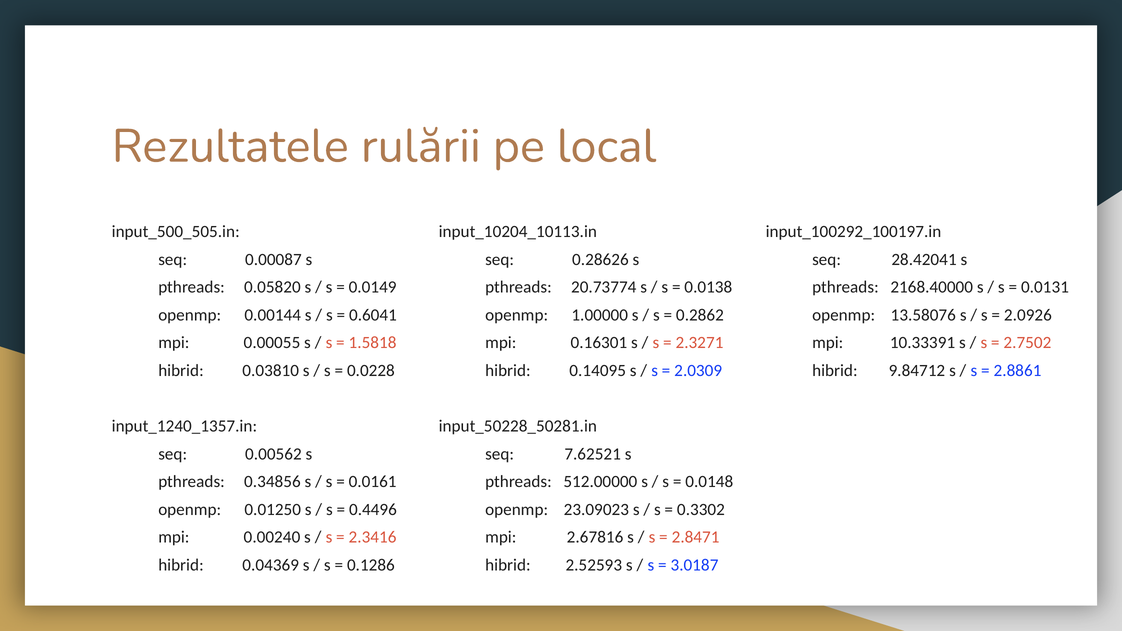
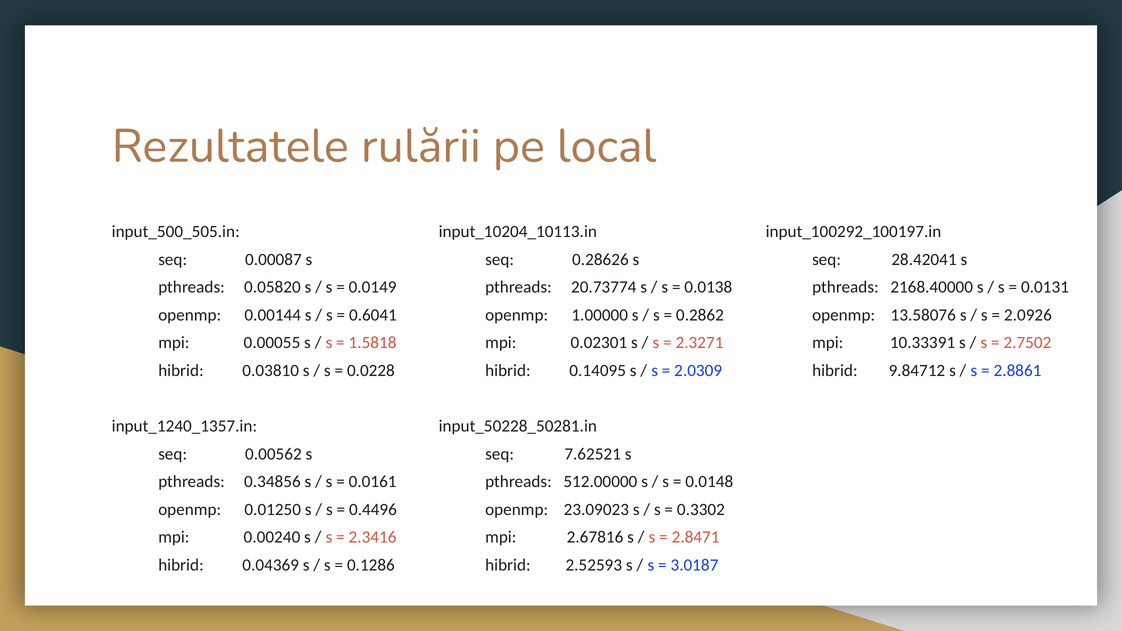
0.16301: 0.16301 -> 0.02301
